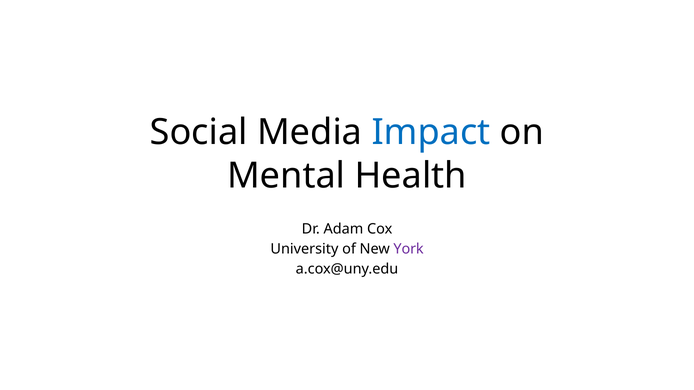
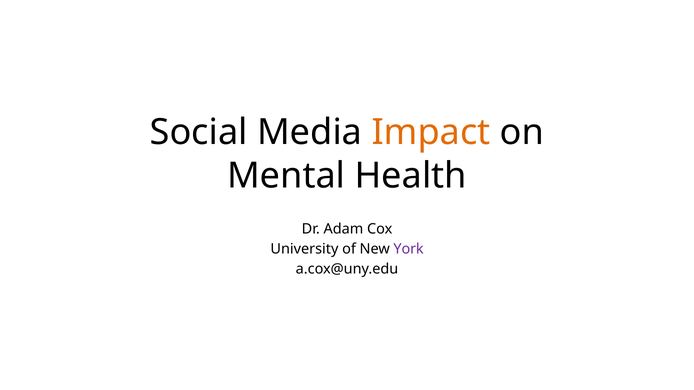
Impact colour: blue -> orange
